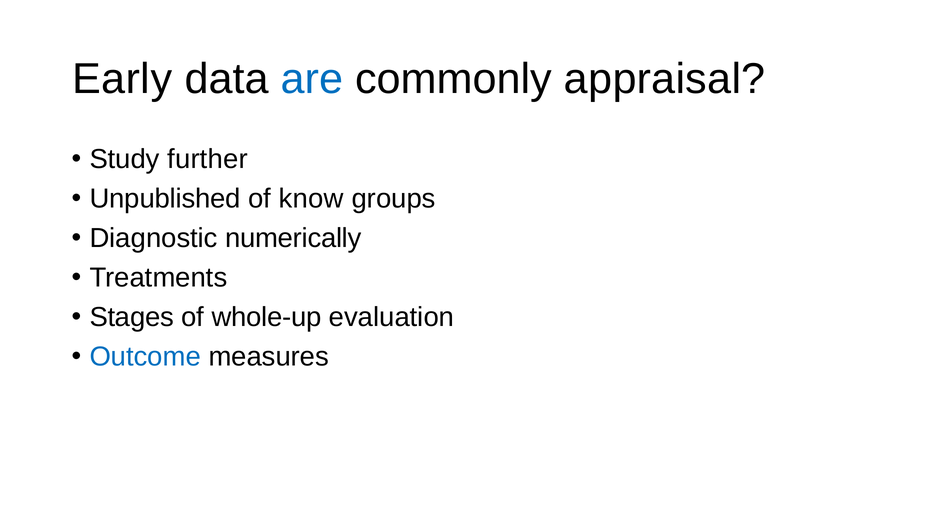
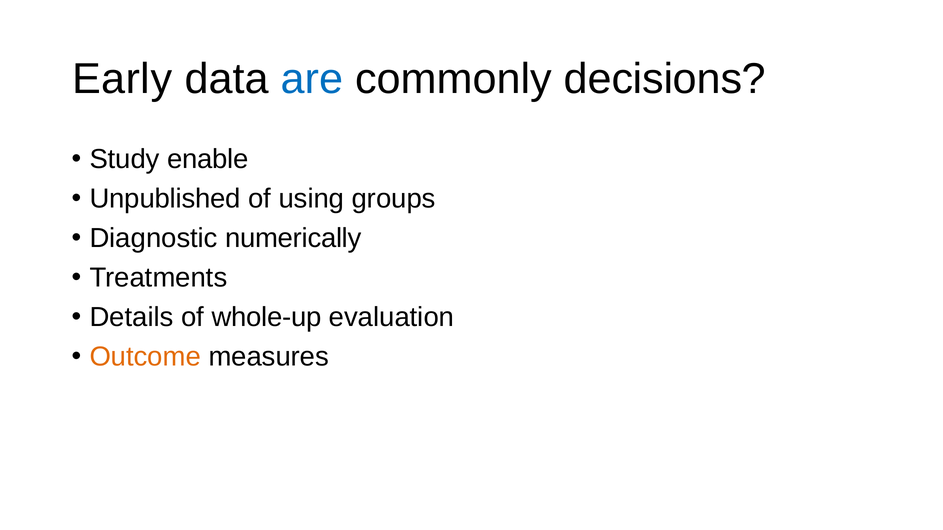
appraisal: appraisal -> decisions
further: further -> enable
know: know -> using
Stages: Stages -> Details
Outcome colour: blue -> orange
